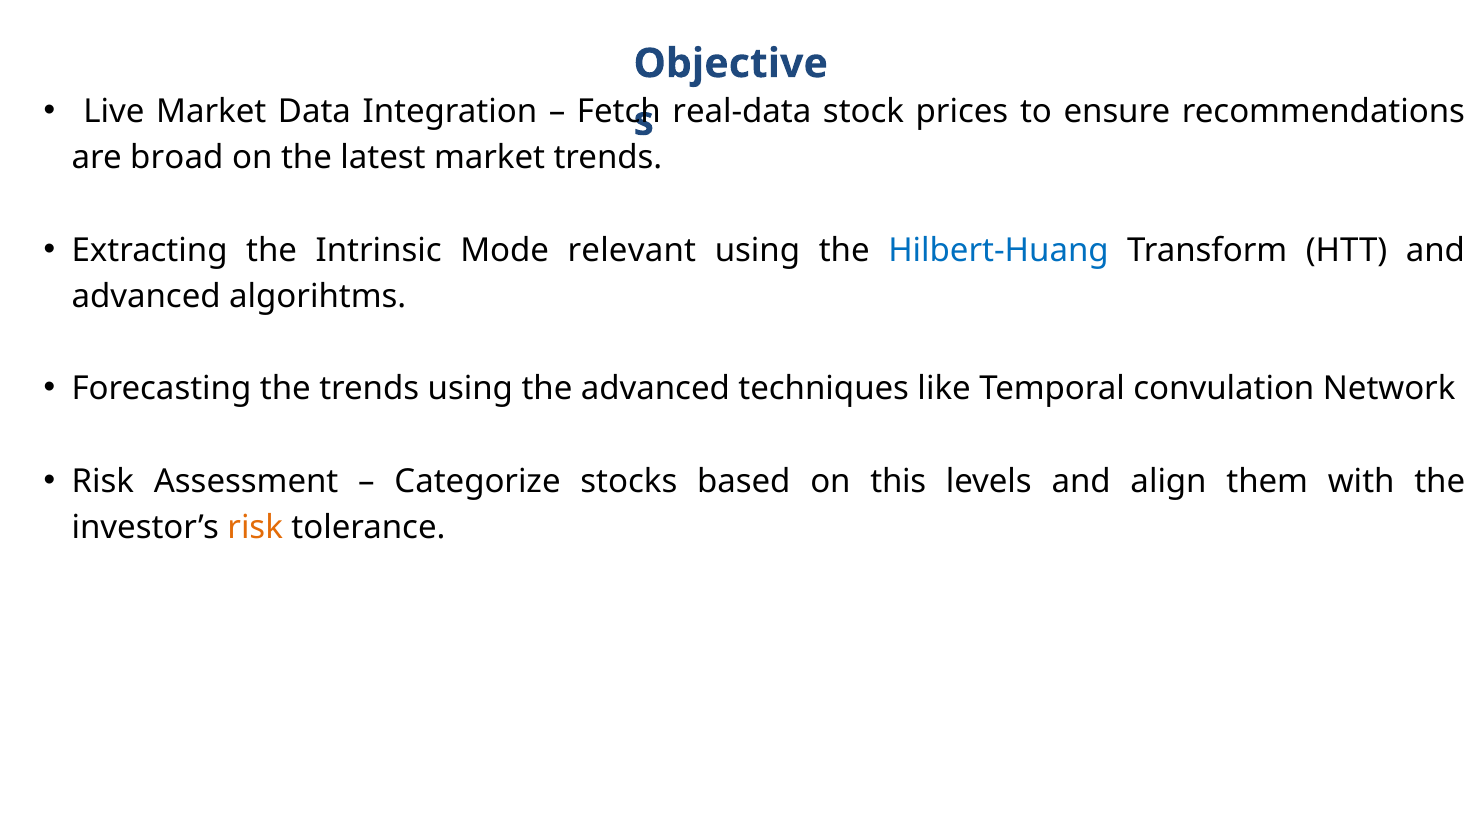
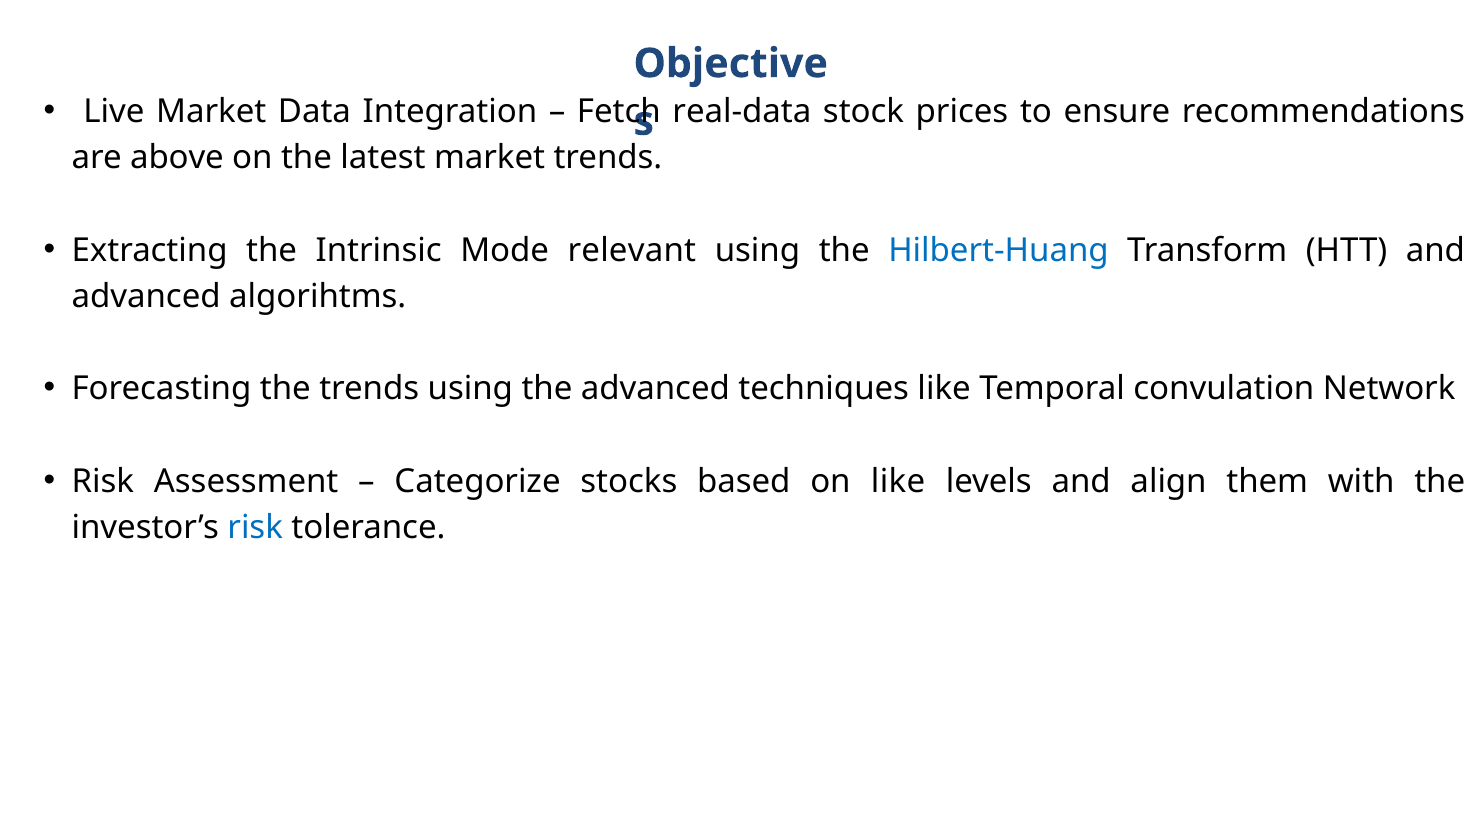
broad: broad -> above
on this: this -> like
risk at (255, 527) colour: orange -> blue
